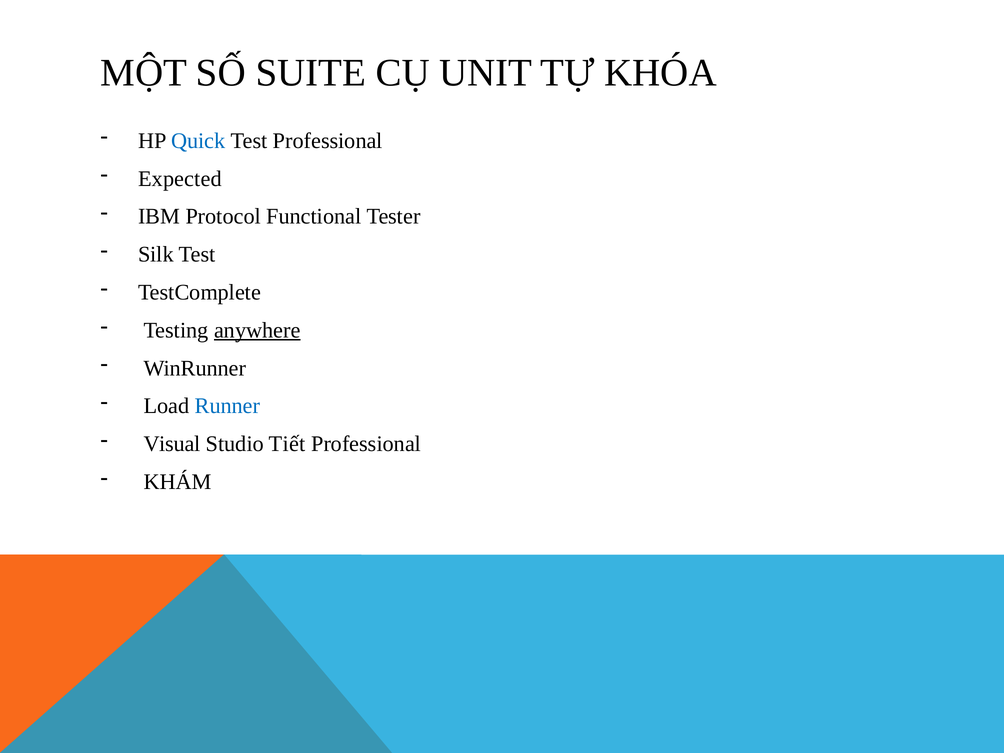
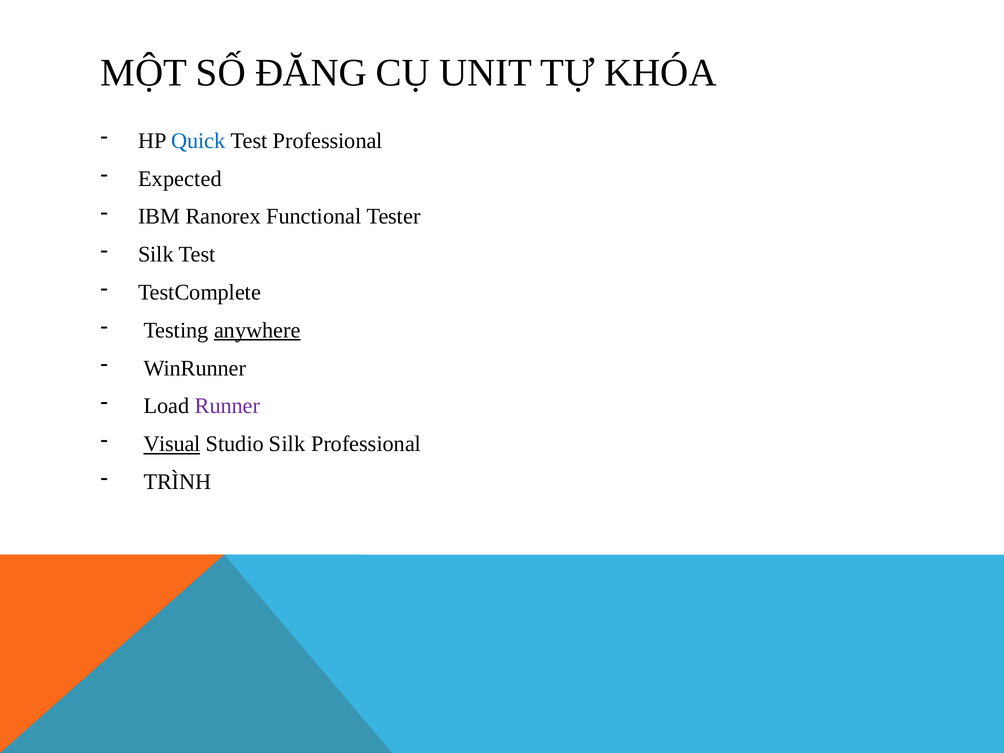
SUITE: SUITE -> ĐĂNG
Protocol: Protocol -> Ranorex
Runner colour: blue -> purple
Visual underline: none -> present
Studio Tiết: Tiết -> Silk
KHÁM: KHÁM -> TRÌNH
